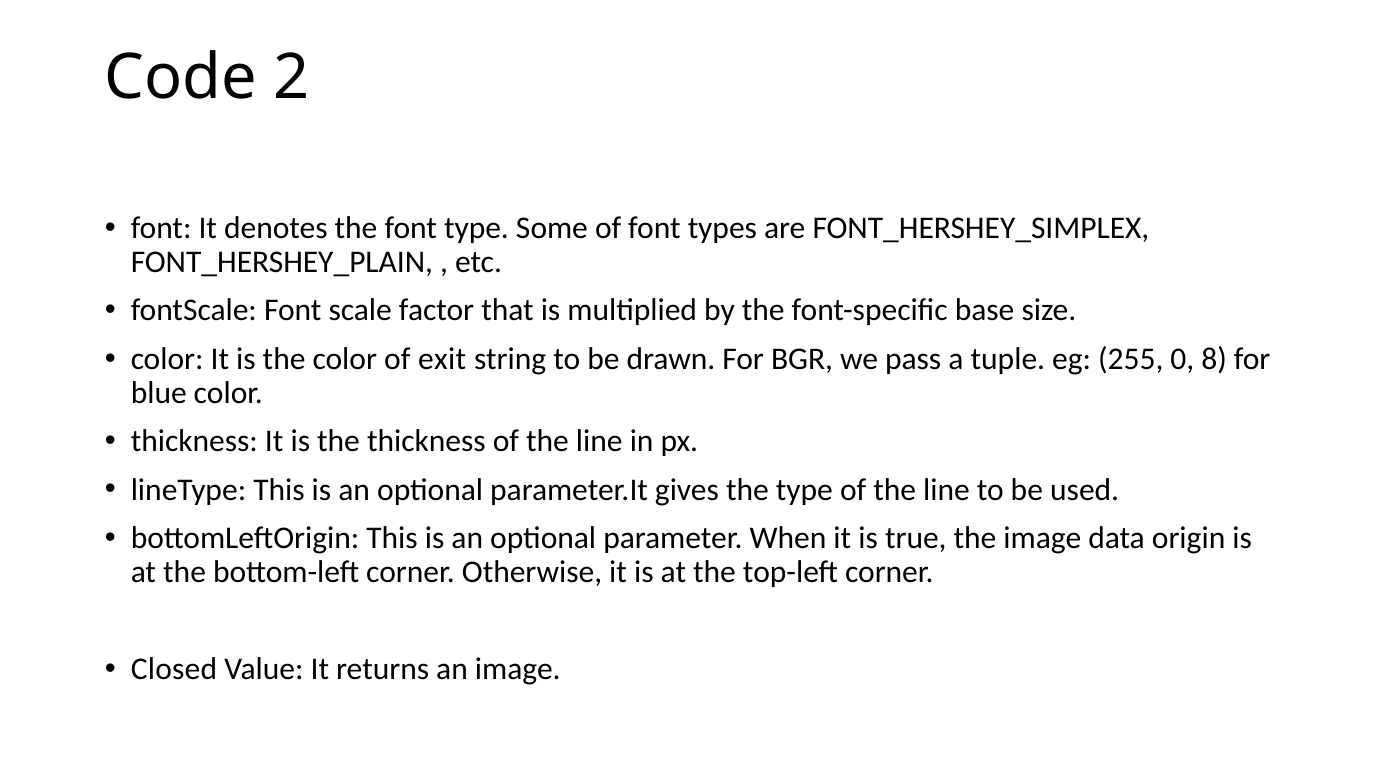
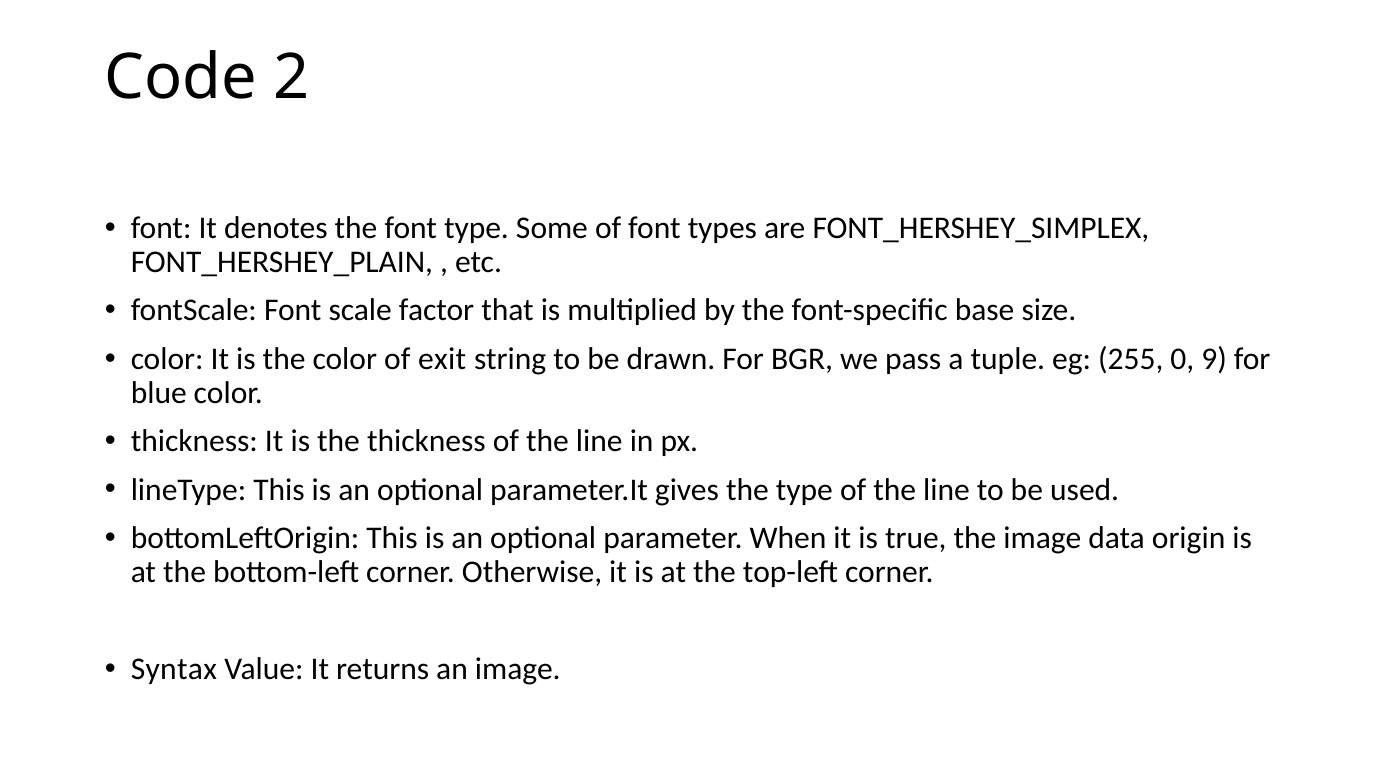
8: 8 -> 9
Closed: Closed -> Syntax
